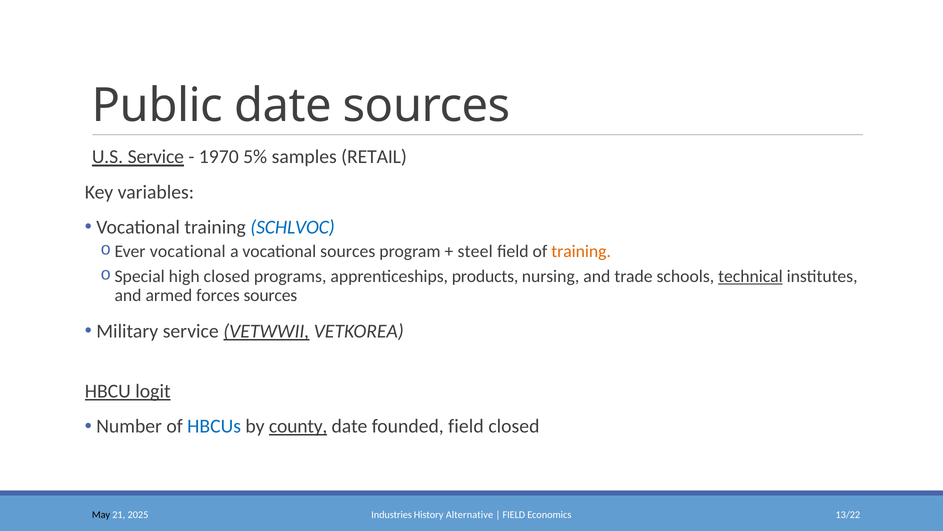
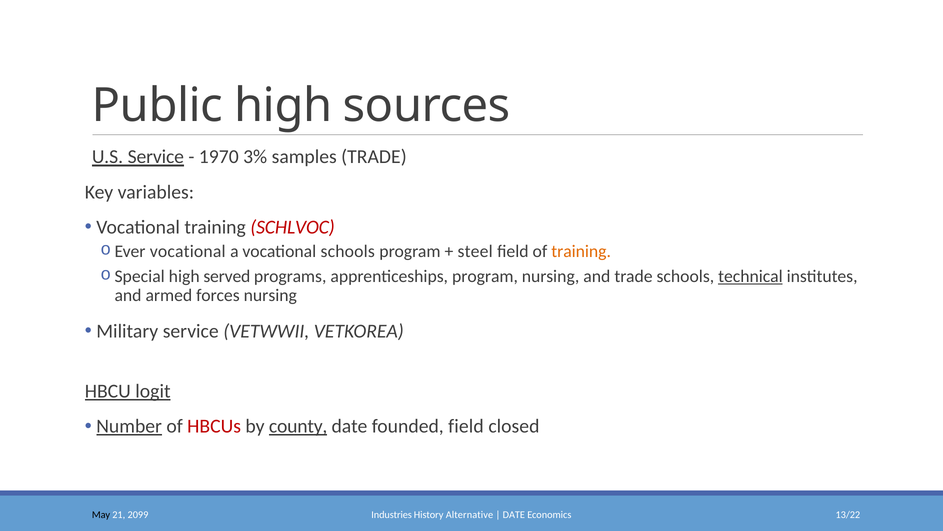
Public date: date -> high
5%: 5% -> 3%
samples RETAIL: RETAIL -> TRADE
SCHLVOC colour: blue -> red
vocational sources: sources -> schools
high closed: closed -> served
apprenticeships products: products -> program
forces sources: sources -> nursing
VETWWII underline: present -> none
Number underline: none -> present
HBCUs colour: blue -> red
2025: 2025 -> 2099
FIELD at (514, 514): FIELD -> DATE
